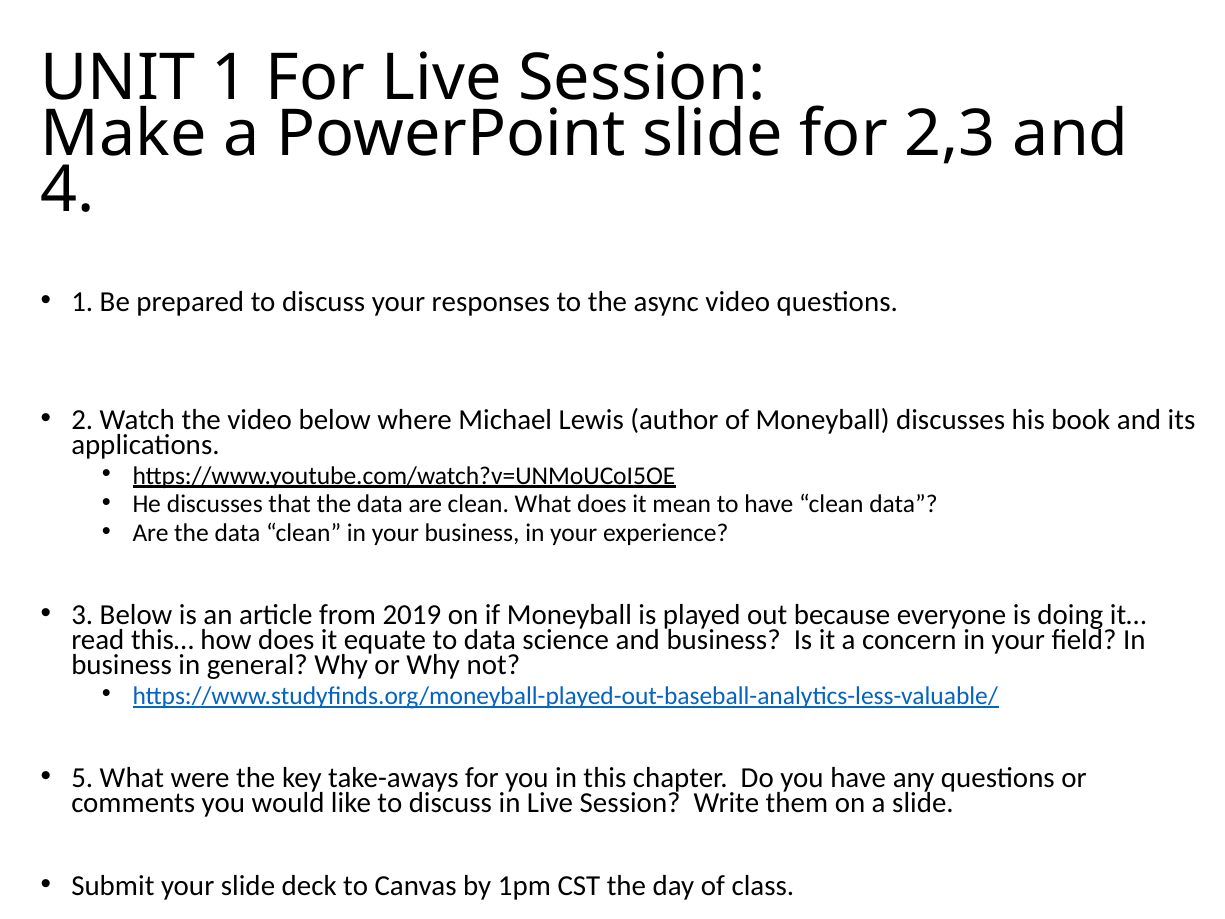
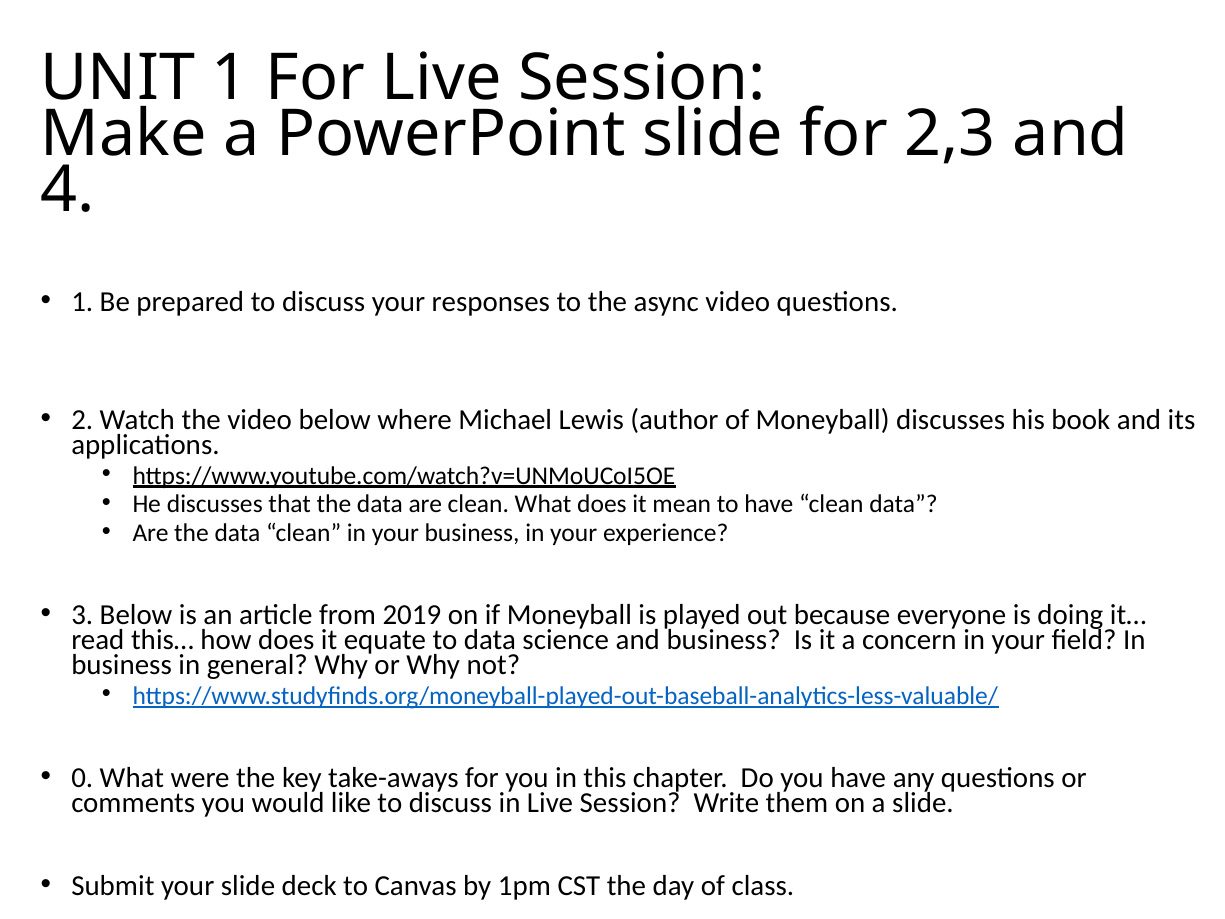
5: 5 -> 0
